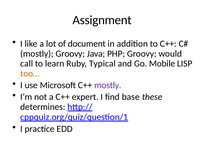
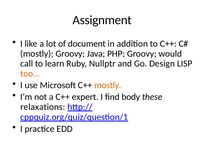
Typical: Typical -> Nullptr
Mobile: Mobile -> Design
mostly at (108, 85) colour: purple -> orange
base: base -> body
determines: determines -> relaxations
